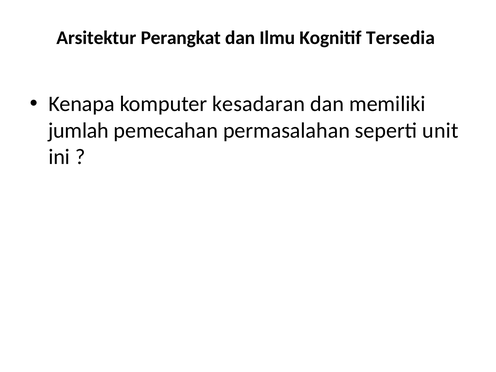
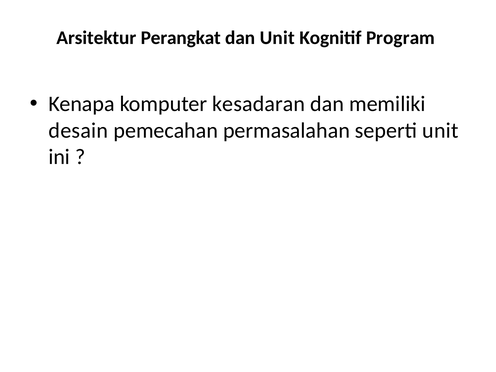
dan Ilmu: Ilmu -> Unit
Tersedia: Tersedia -> Program
jumlah: jumlah -> desain
